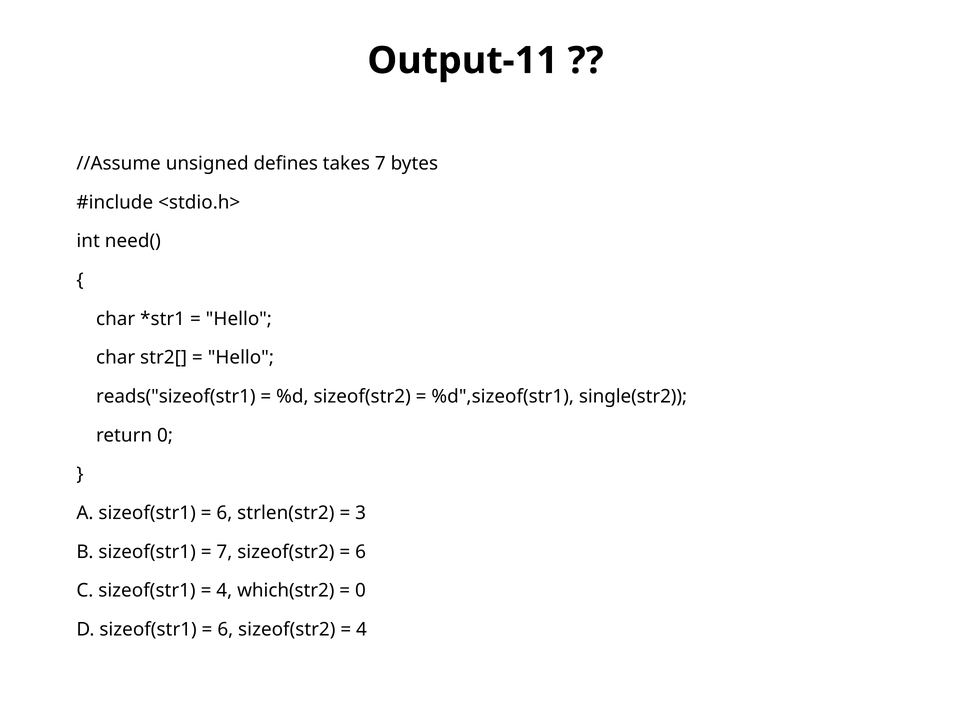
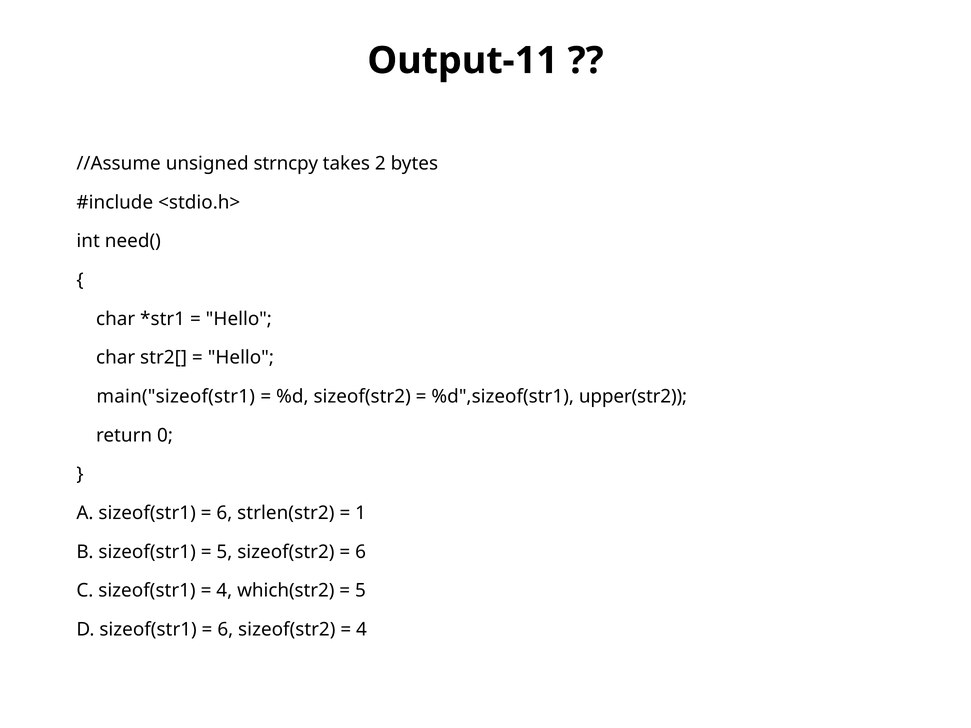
defines: defines -> strncpy
takes 7: 7 -> 2
reads("sizeof(str1: reads("sizeof(str1 -> main("sizeof(str1
single(str2: single(str2 -> upper(str2
3: 3 -> 1
7 at (224, 552): 7 -> 5
0 at (360, 591): 0 -> 5
